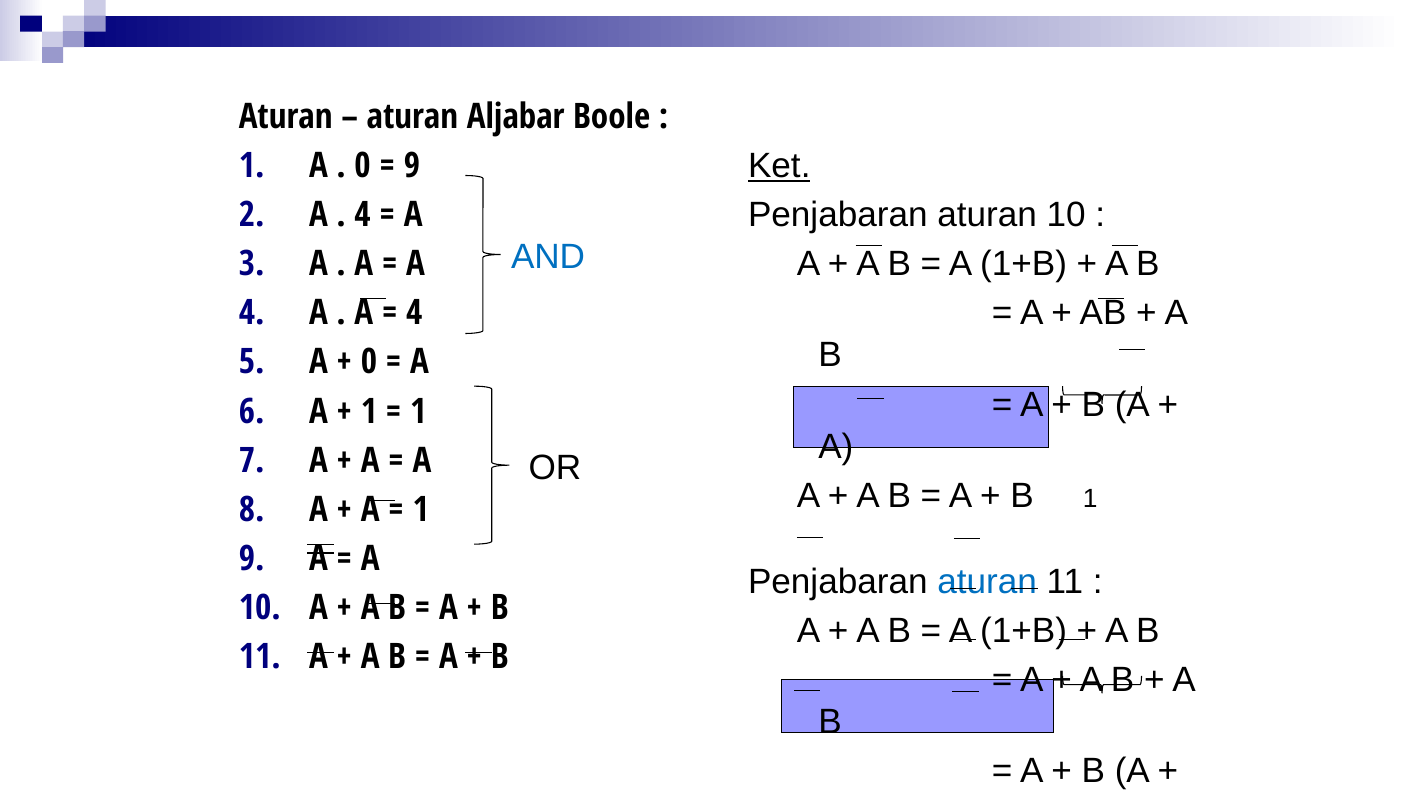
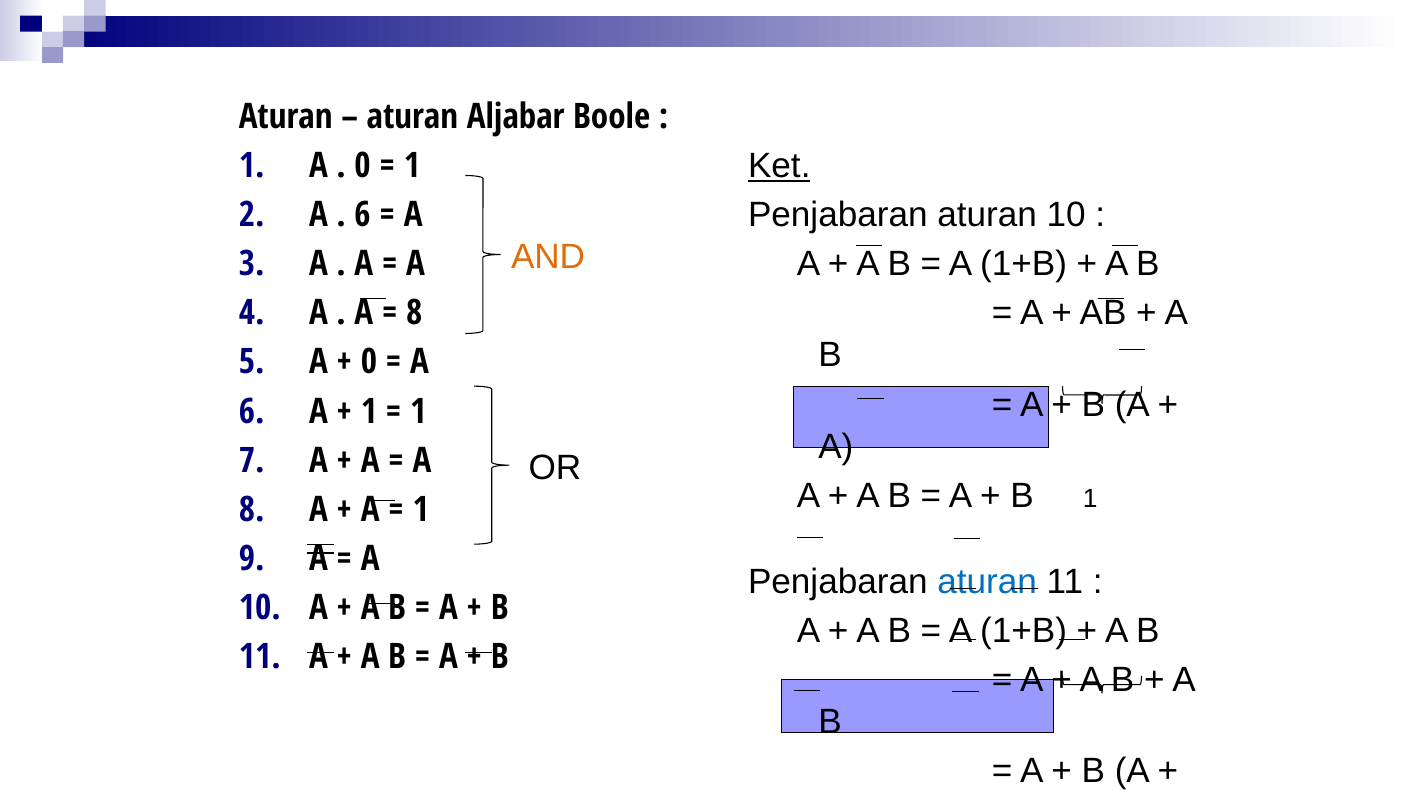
9 at (412, 166): 9 -> 1
4 at (363, 215): 4 -> 6
AND colour: blue -> orange
4 at (414, 313): 4 -> 8
